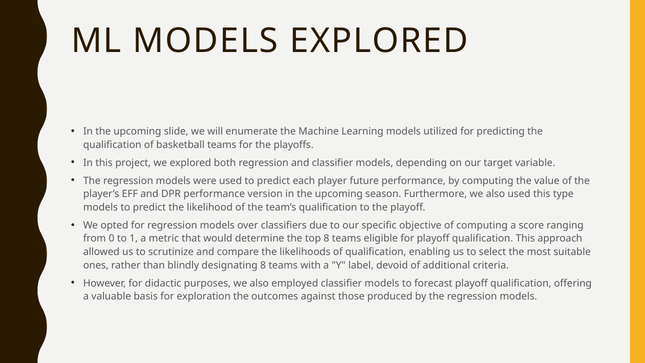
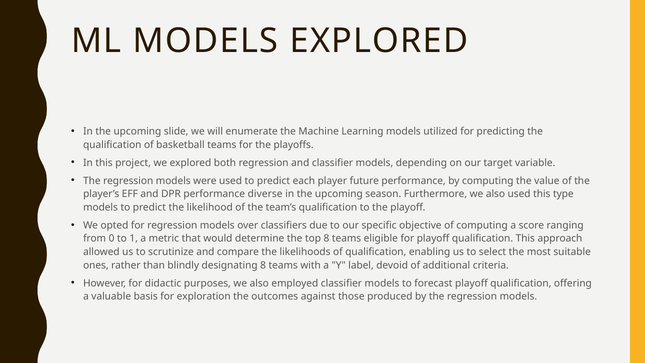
version: version -> diverse
